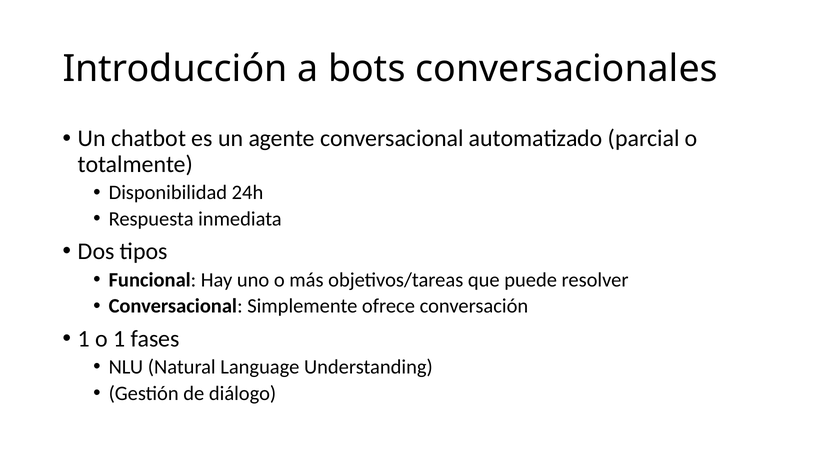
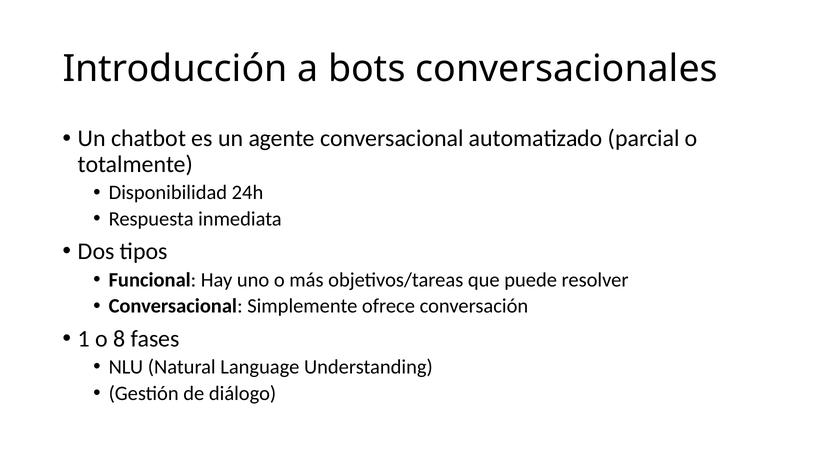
o 1: 1 -> 8
